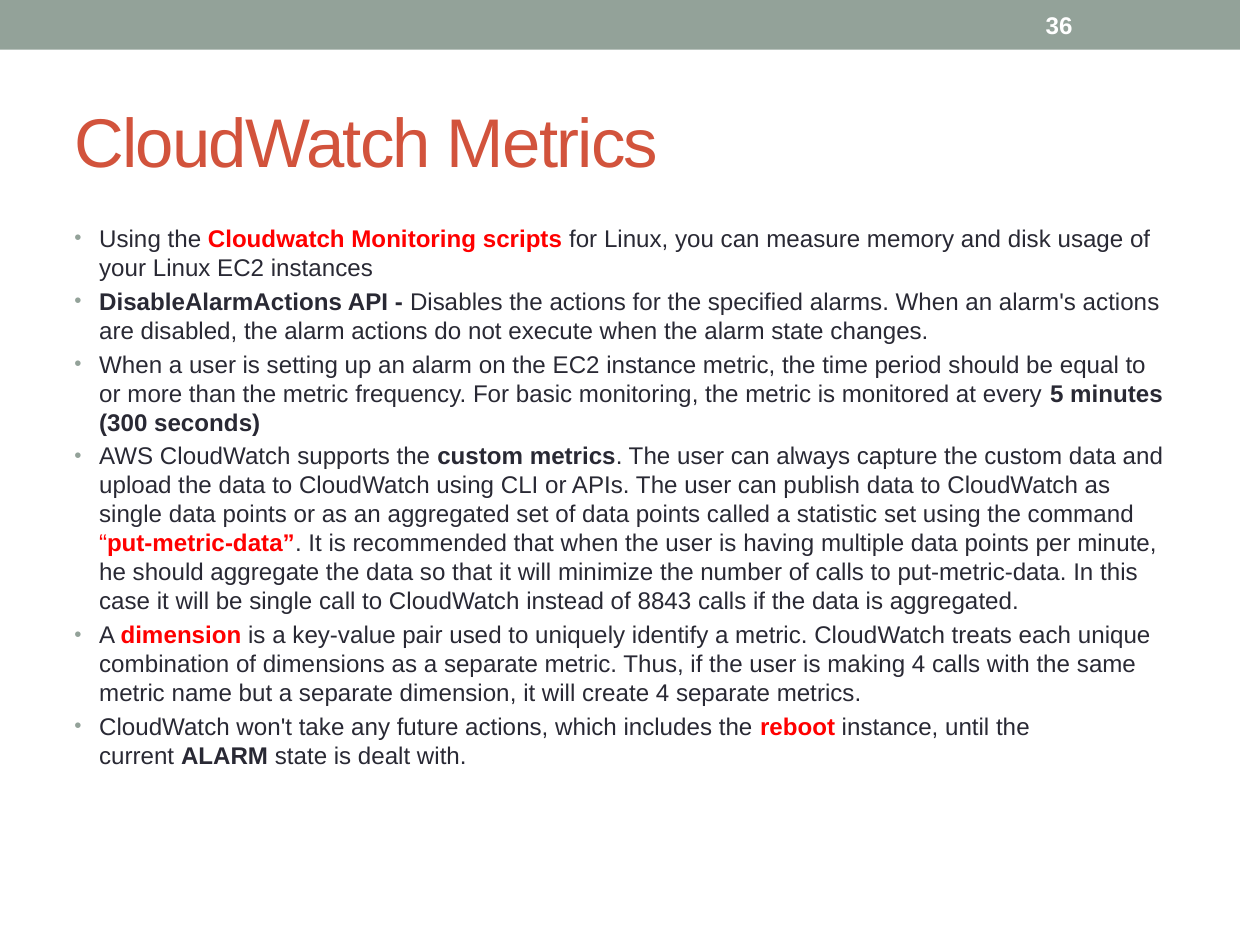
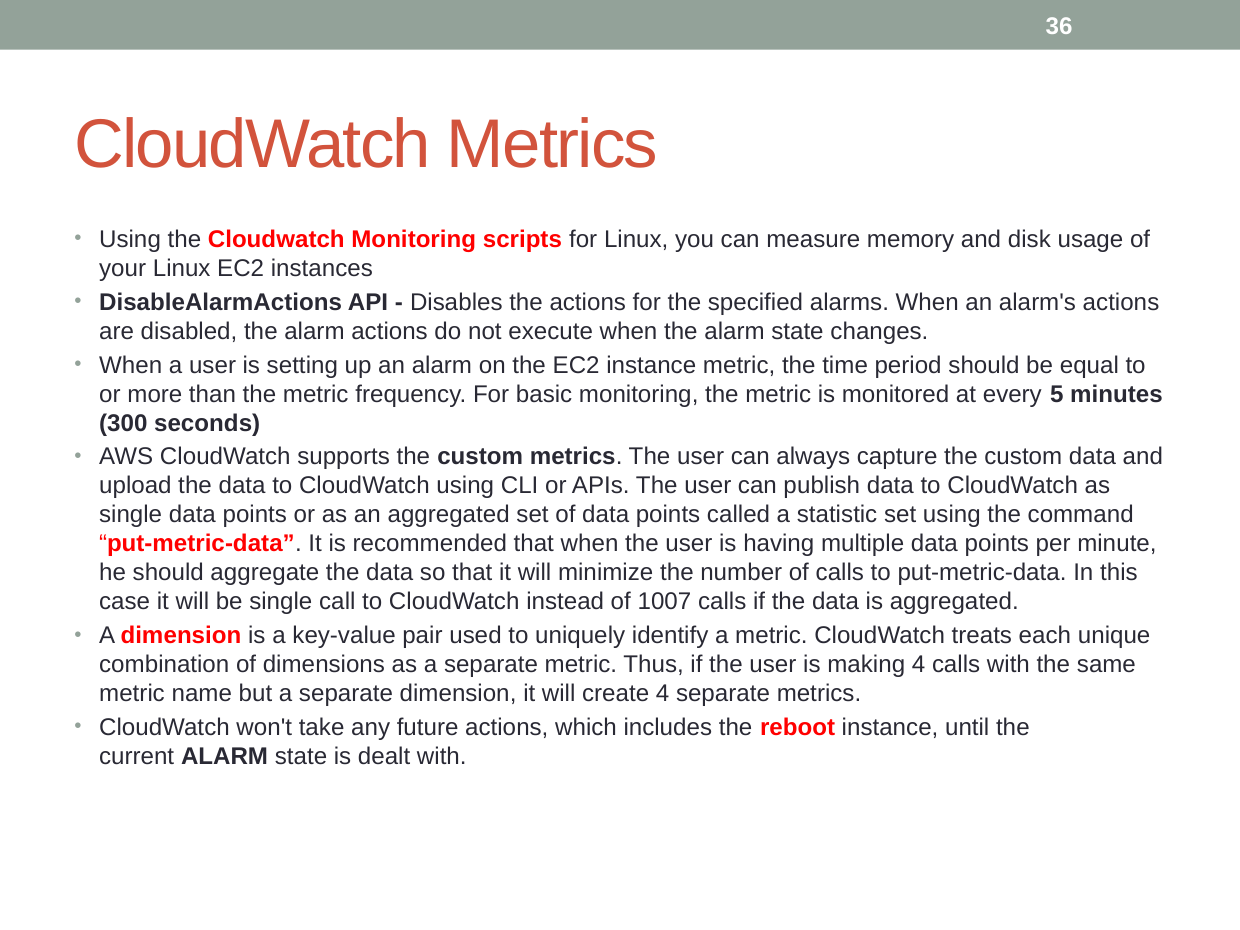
8843: 8843 -> 1007
